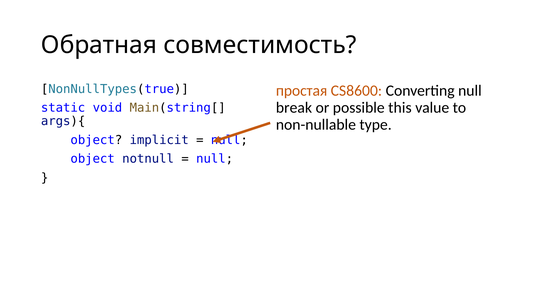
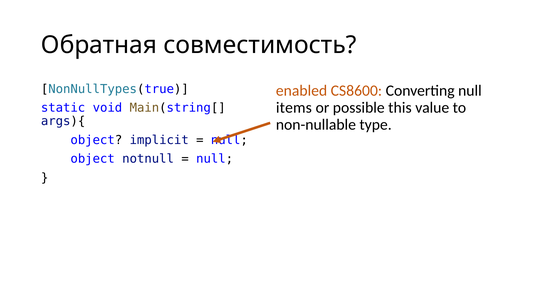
простая: простая -> enabled
break: break -> items
